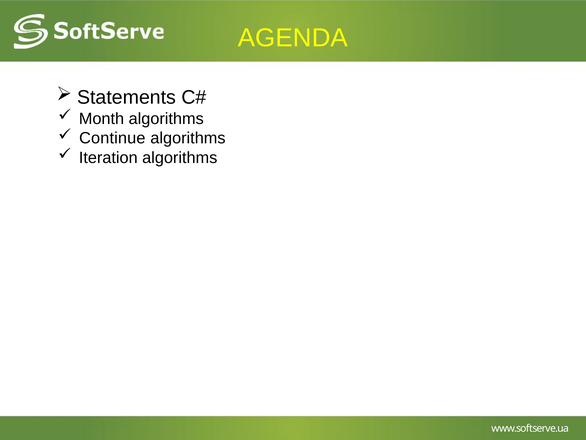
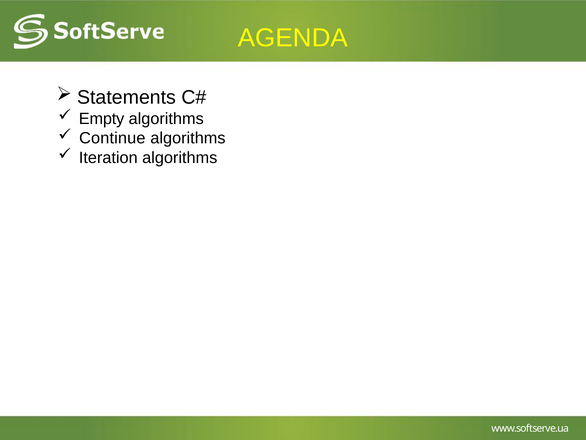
Month: Month -> Empty
